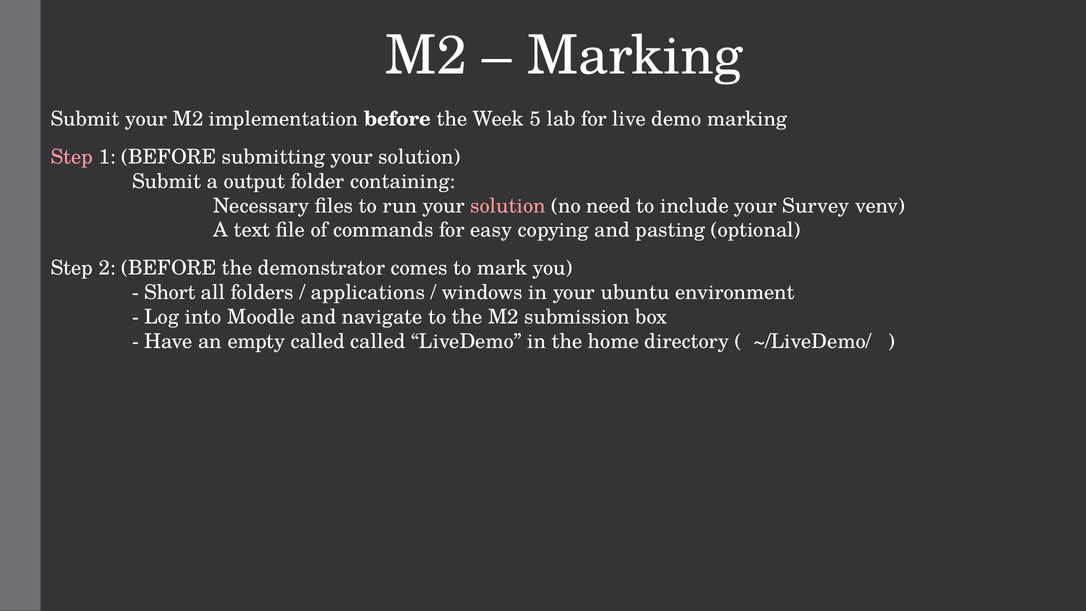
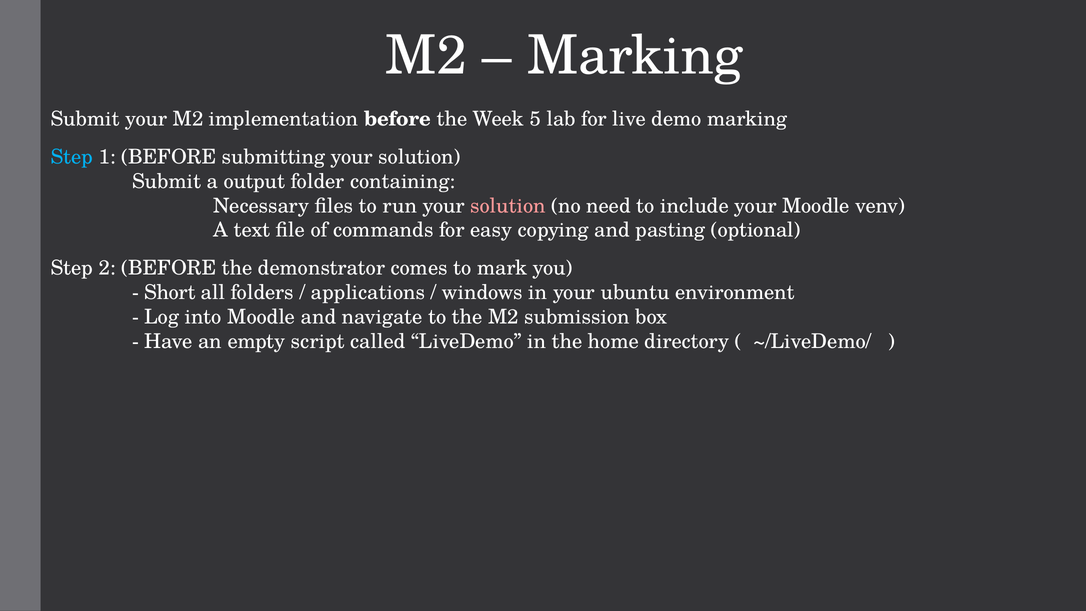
Step at (72, 157) colour: pink -> light blue
your Survey: Survey -> Moodle
empty called: called -> script
